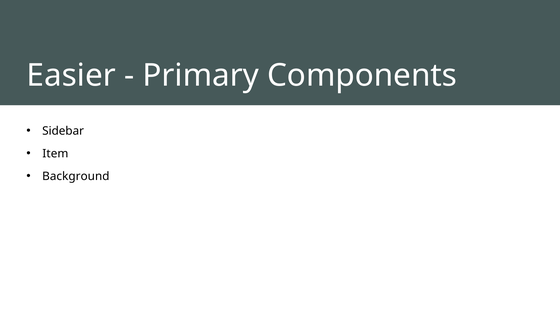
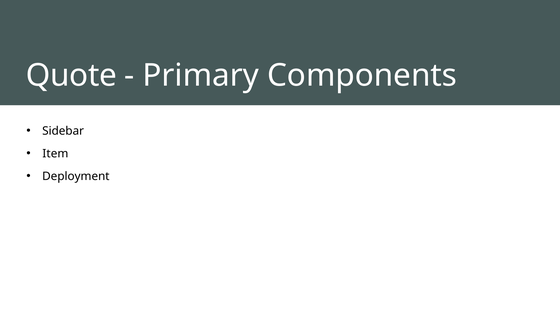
Easier: Easier -> Quote
Background: Background -> Deployment
